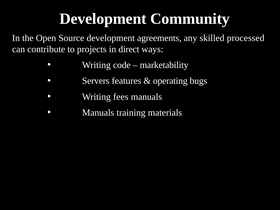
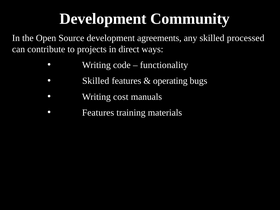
marketability: marketability -> functionality
Servers at (96, 81): Servers -> Skilled
fees: fees -> cost
Manuals at (98, 113): Manuals -> Features
